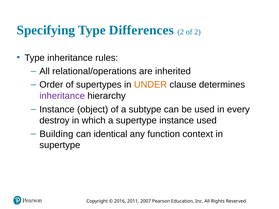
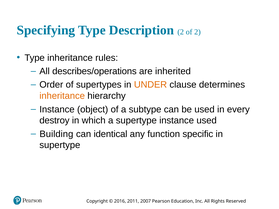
Differences: Differences -> Description
relational/operations: relational/operations -> describes/operations
inheritance at (62, 96) colour: purple -> orange
context: context -> specific
